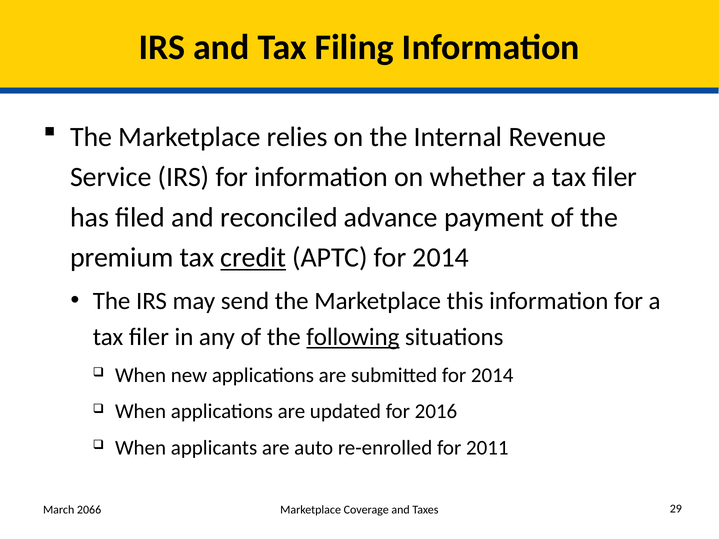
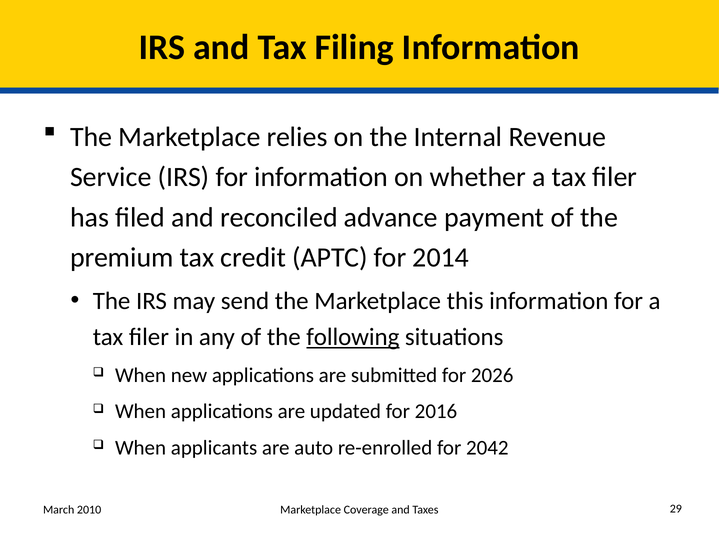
credit underline: present -> none
submitted for 2014: 2014 -> 2026
2011: 2011 -> 2042
2066: 2066 -> 2010
